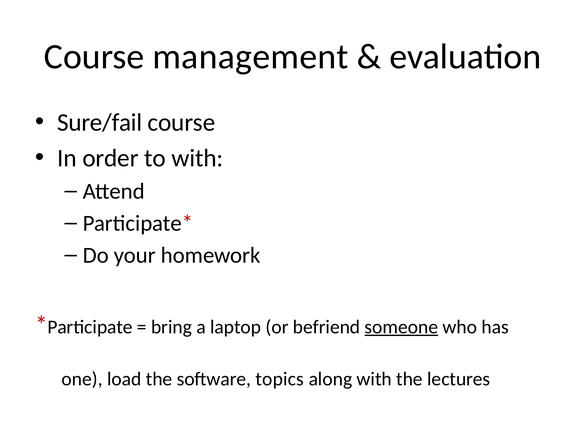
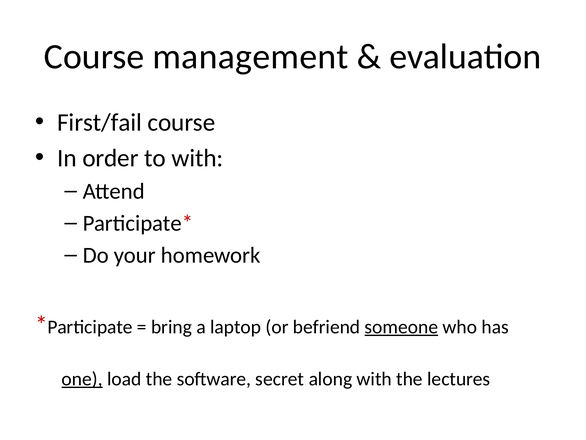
Sure/fail: Sure/fail -> First/fail
one underline: none -> present
topics: topics -> secret
